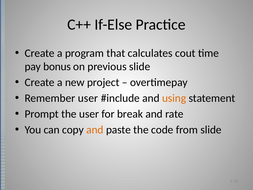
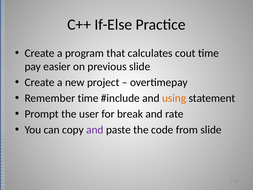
bonus: bonus -> easier
Remember user: user -> time
and at (95, 130) colour: orange -> purple
